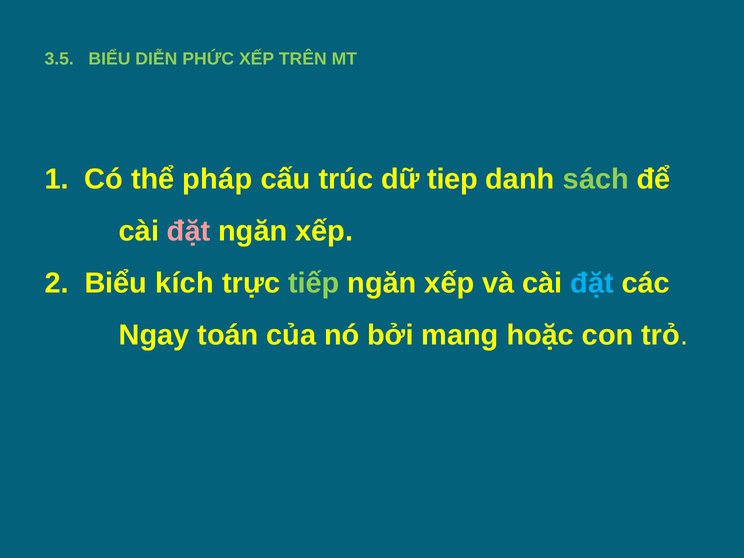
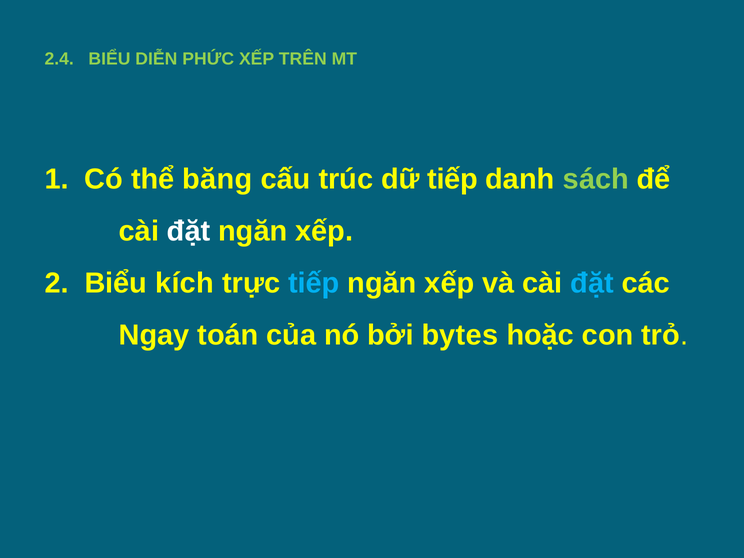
3.5: 3.5 -> 2.4
pháp: pháp -> băng
dữ tiep: tiep -> tiếp
đặt at (189, 231) colour: pink -> white
tiếp at (314, 283) colour: light green -> light blue
mang: mang -> bytes
